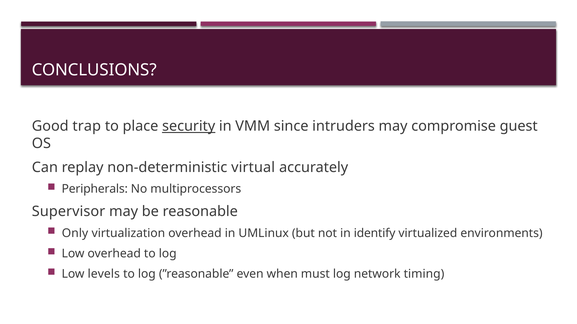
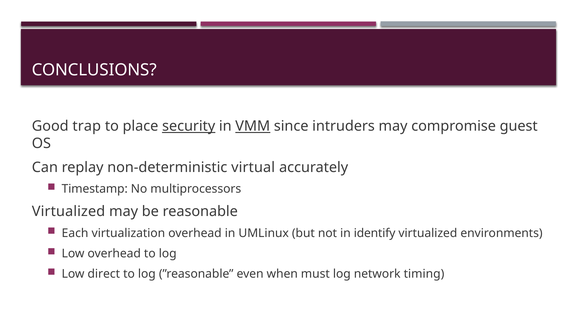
VMM underline: none -> present
Peripherals: Peripherals -> Timestamp
Supervisor at (69, 212): Supervisor -> Virtualized
Only: Only -> Each
levels: levels -> direct
